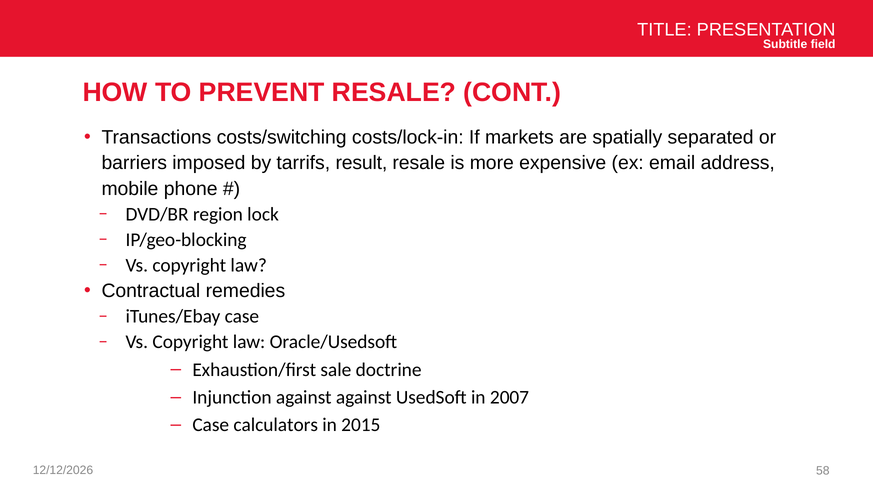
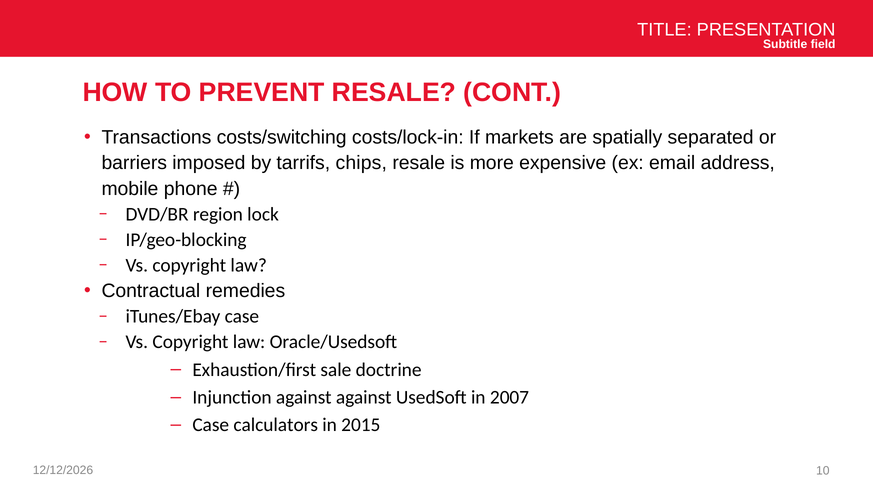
result: result -> chips
58: 58 -> 10
